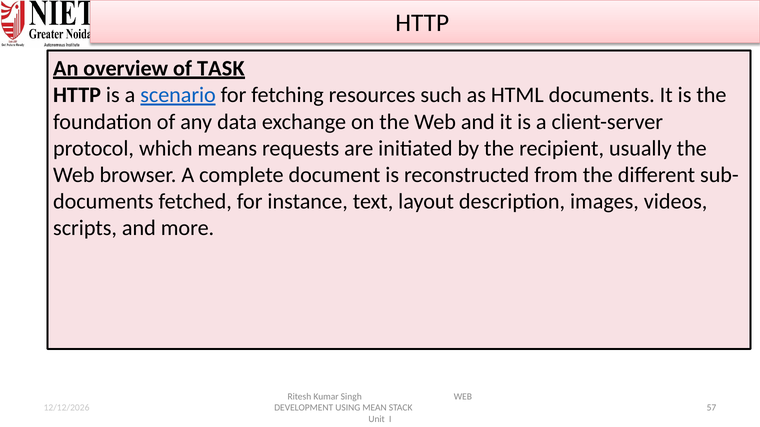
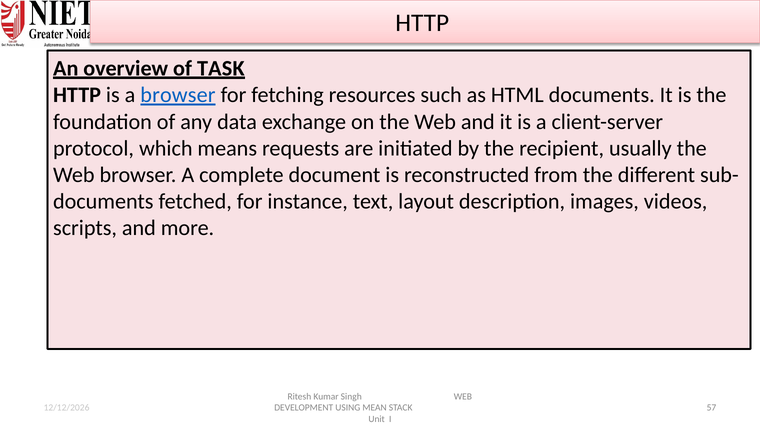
a scenario: scenario -> browser
